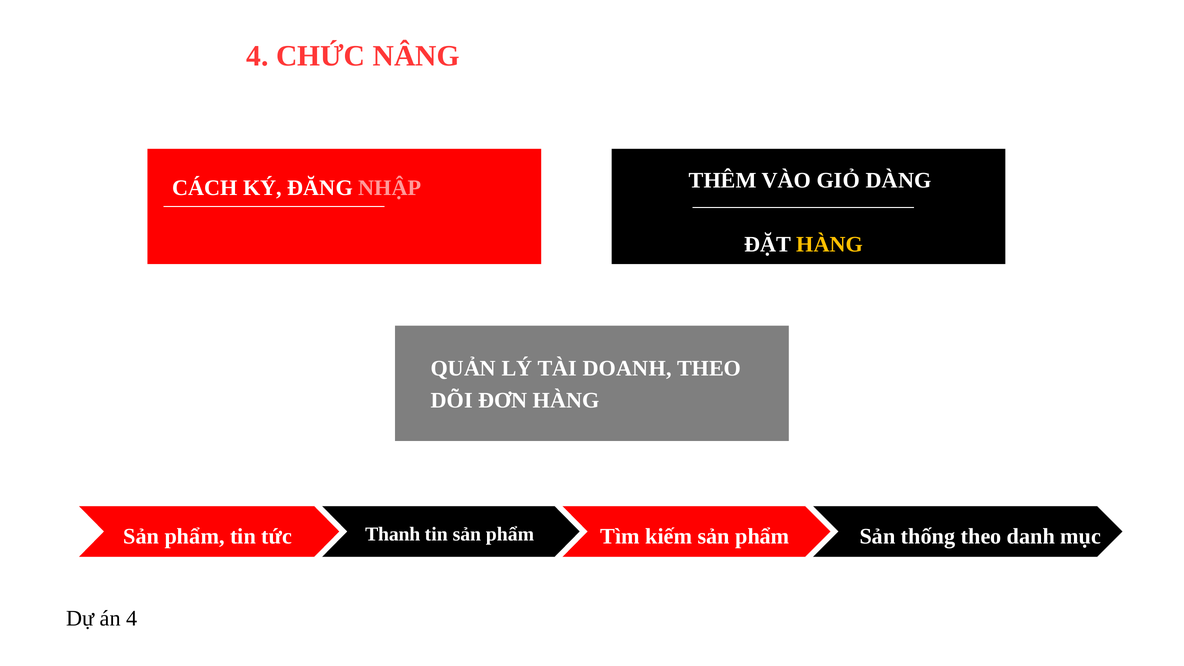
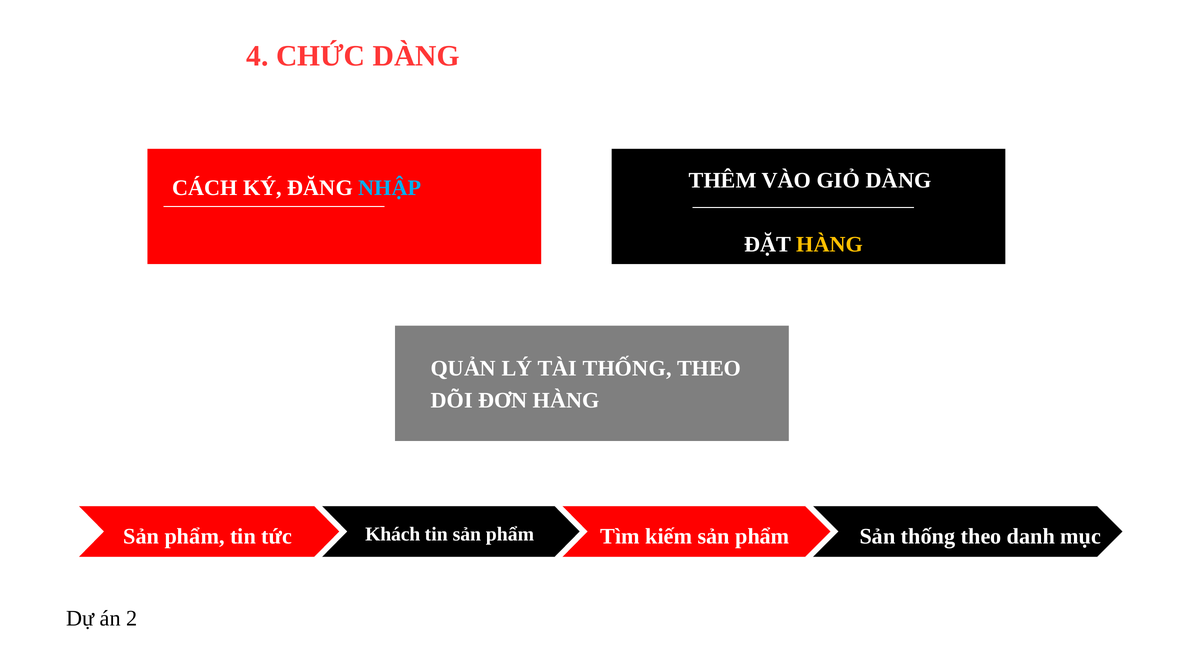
CHỨC NÂNG: NÂNG -> DÀNG
NHẬP colour: pink -> light blue
TÀI DOANH: DOANH -> THỐNG
Thanh: Thanh -> Khách
án 4: 4 -> 2
